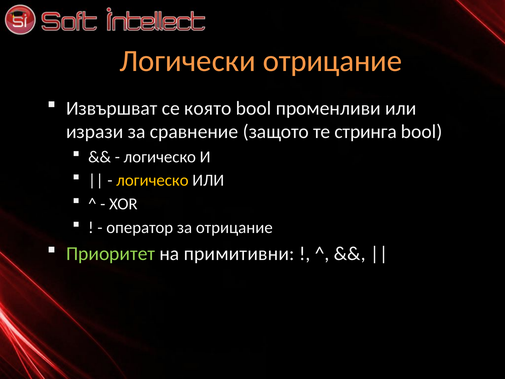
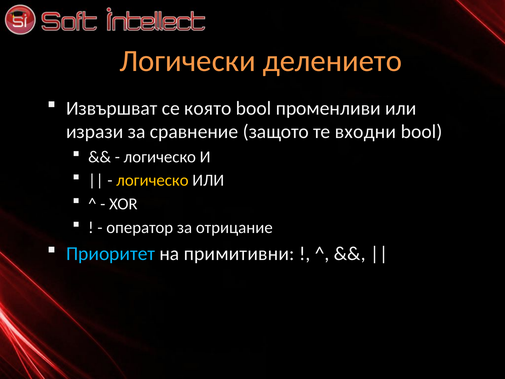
Логически отрицание: отрицание -> делението
стринга: стринга -> входни
Приоритет colour: light green -> light blue
